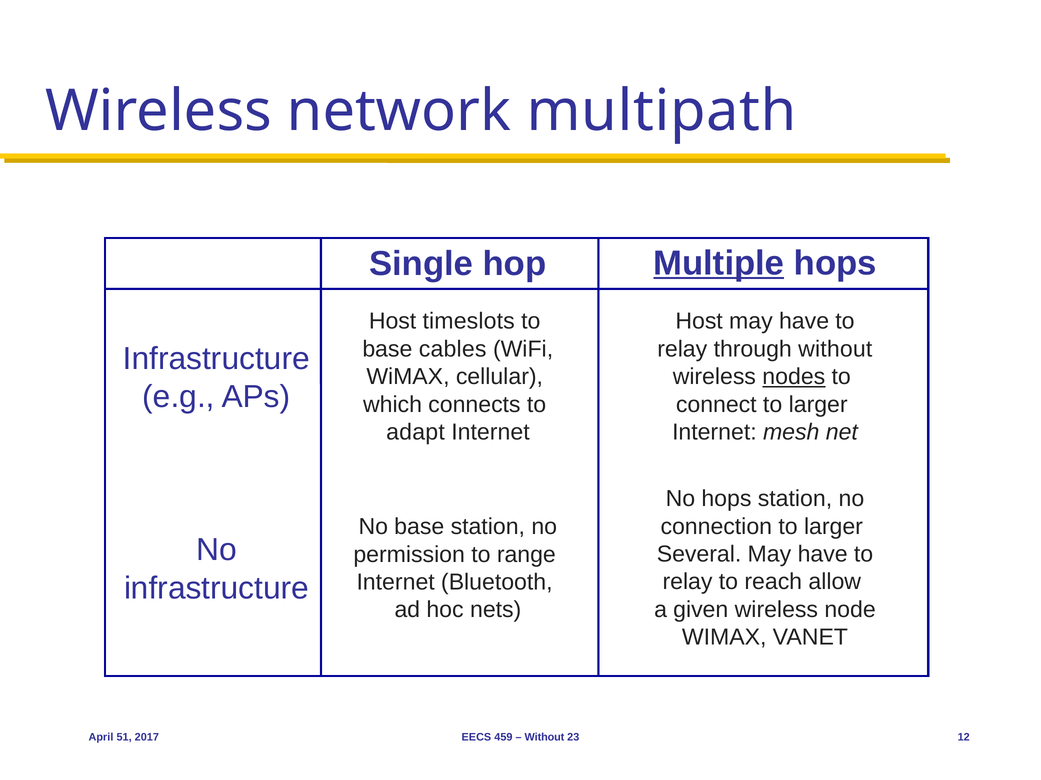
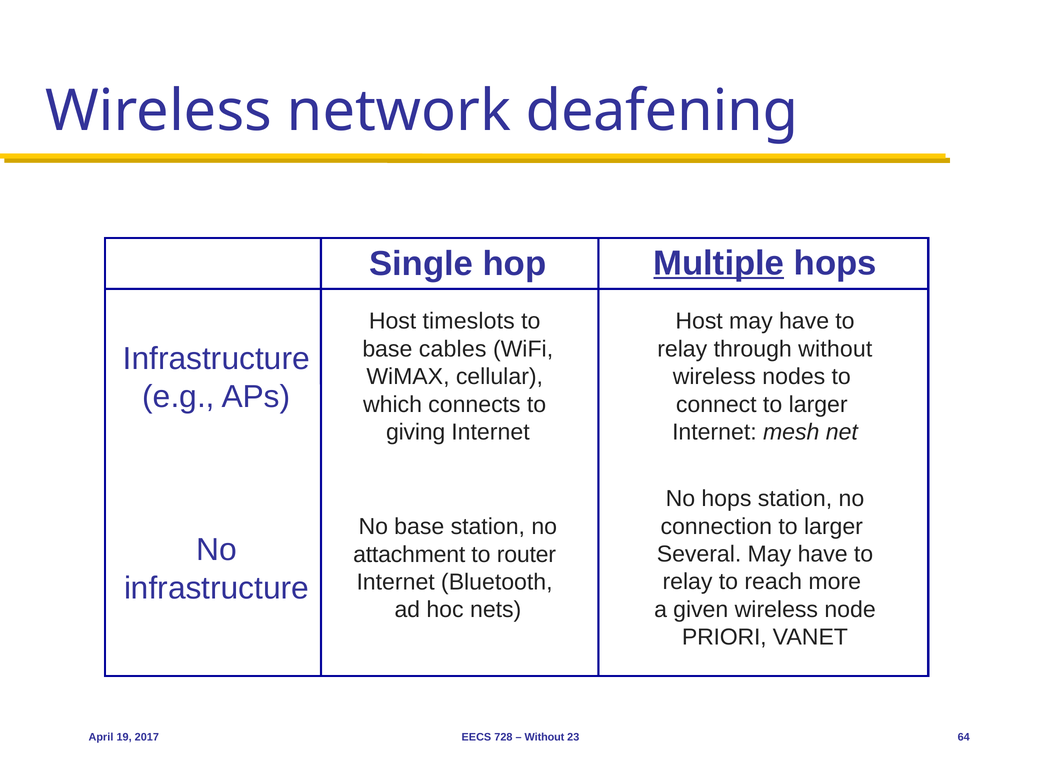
multipath: multipath -> deafening
nodes underline: present -> none
adapt: adapt -> giving
permission: permission -> attachment
range: range -> router
allow: allow -> more
WIMAX at (724, 638): WIMAX -> PRIORI
51: 51 -> 19
459: 459 -> 728
12: 12 -> 64
